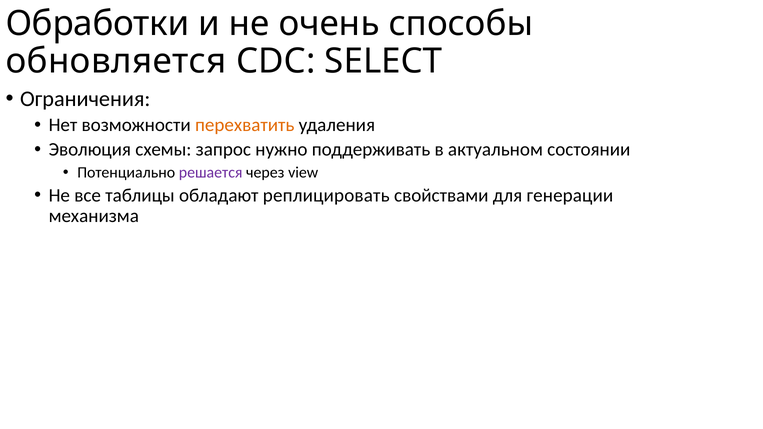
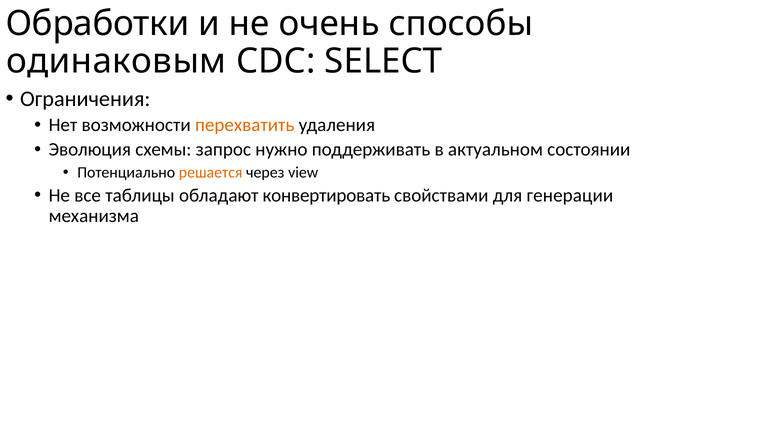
обновляется: обновляется -> одинаковым
решается colour: purple -> orange
реплицировать: реплицировать -> конвертировать
